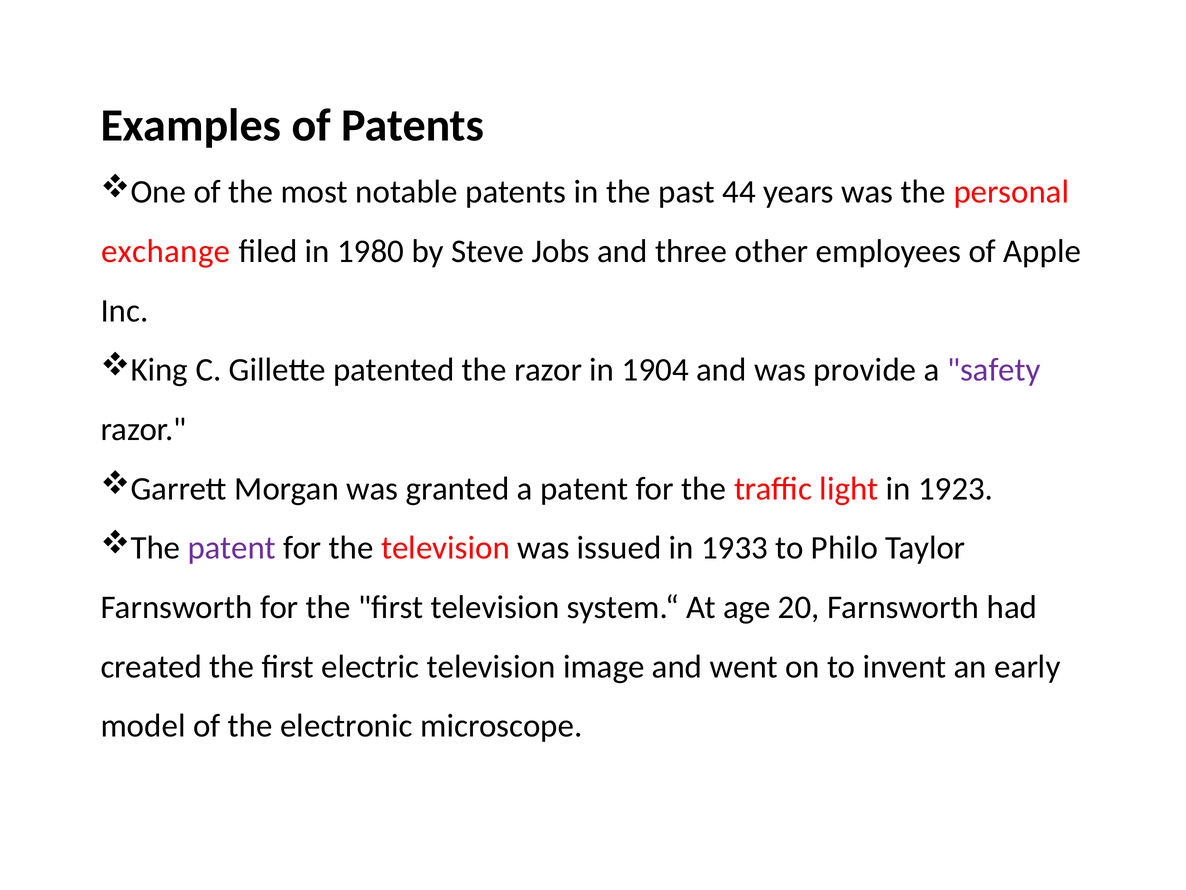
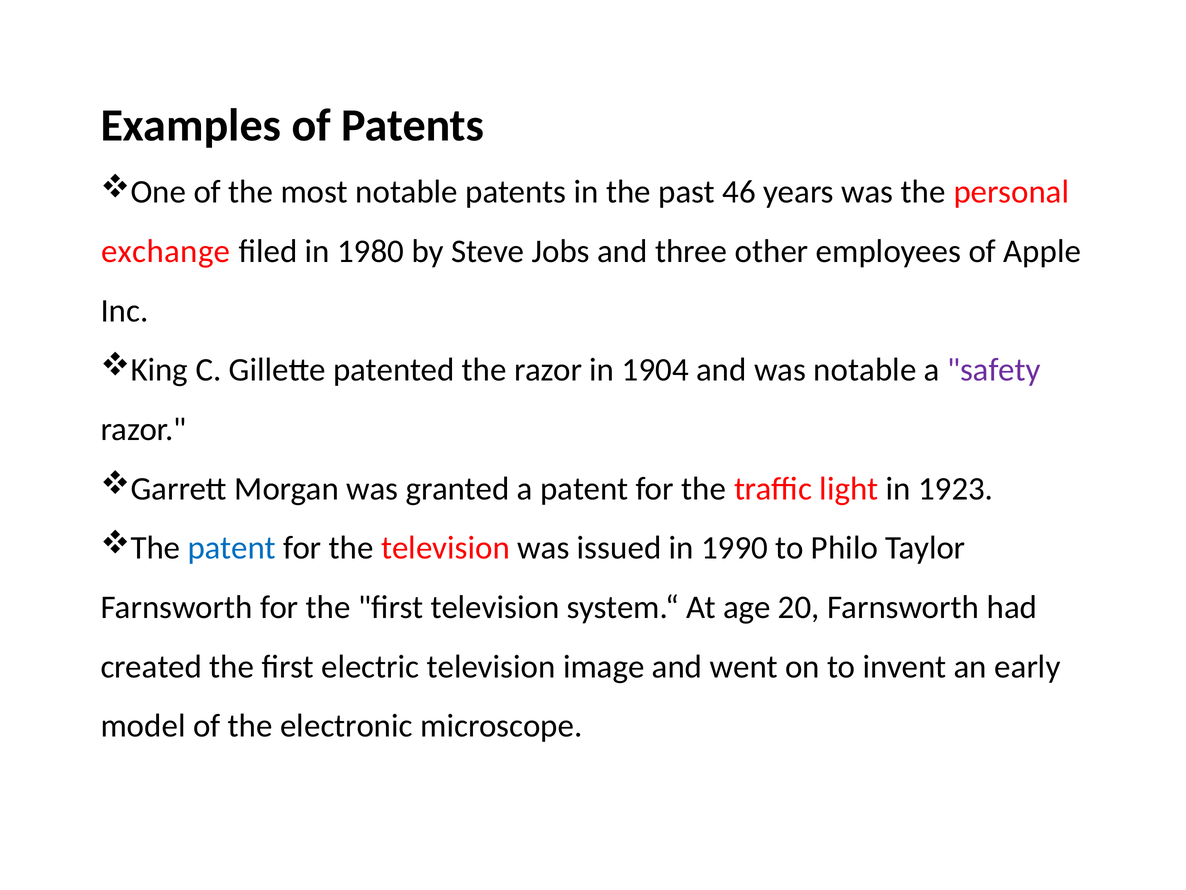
44: 44 -> 46
was provide: provide -> notable
patent at (232, 548) colour: purple -> blue
1933: 1933 -> 1990
